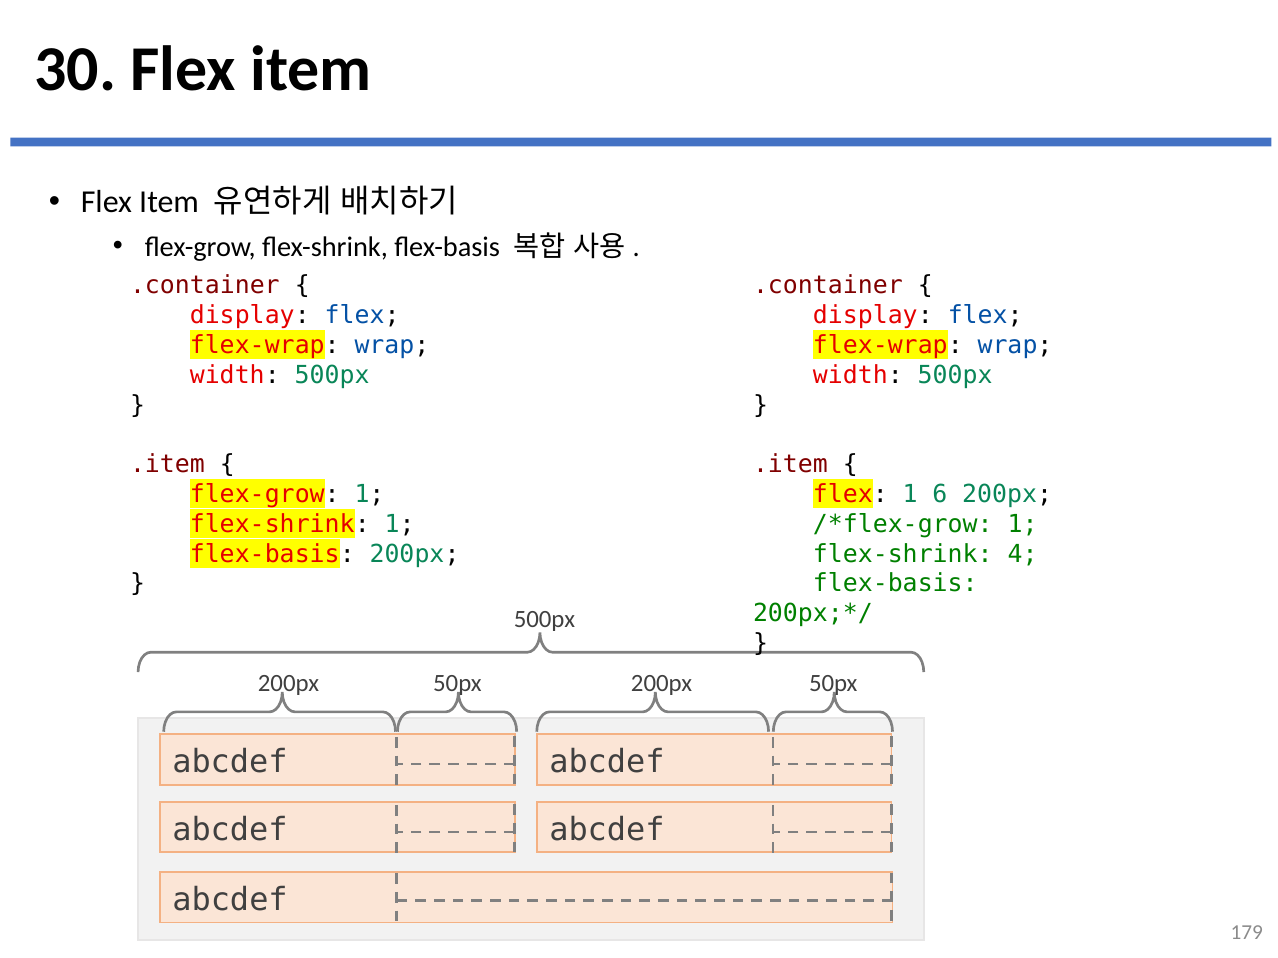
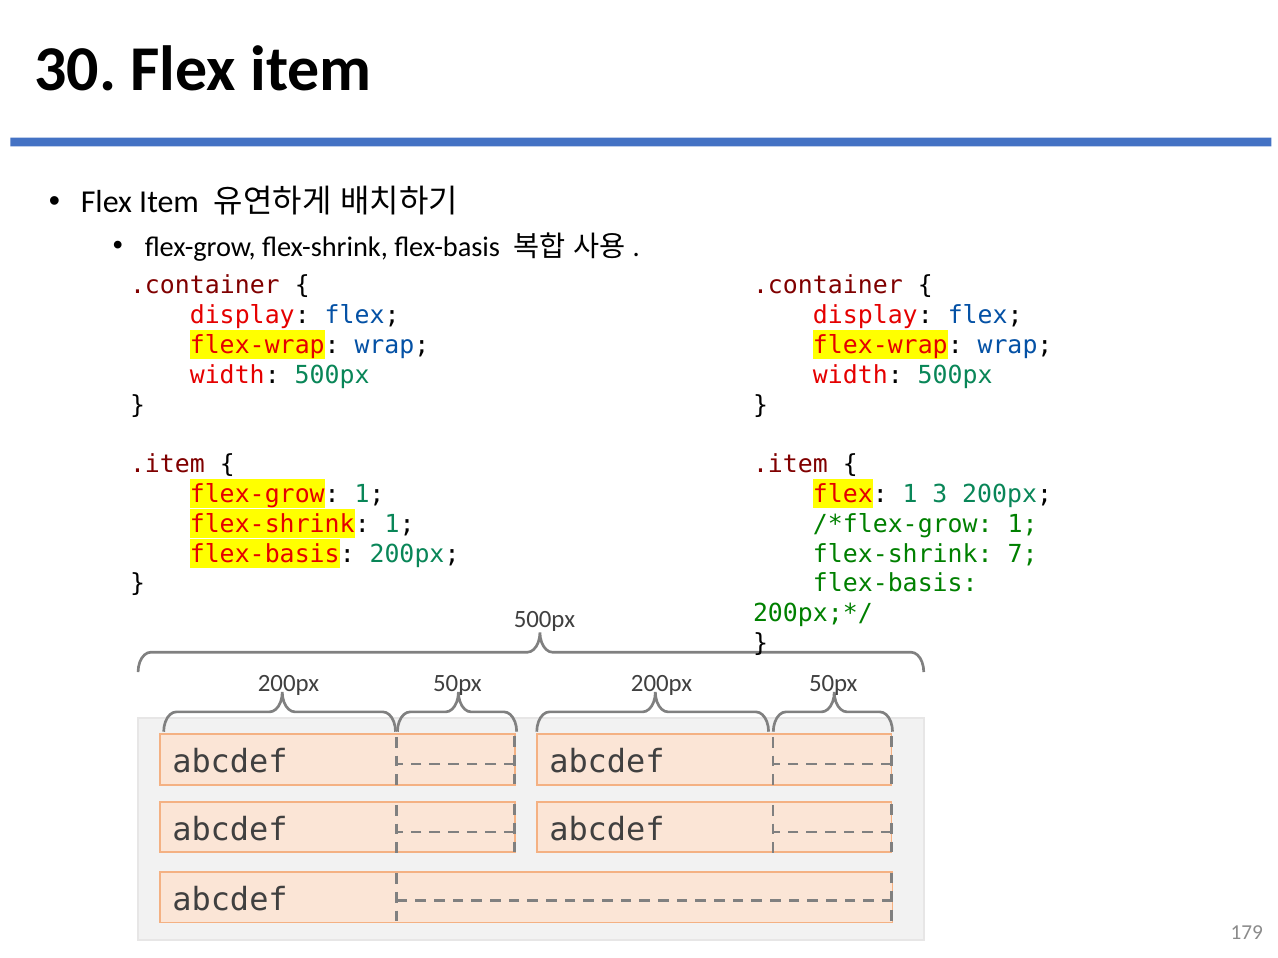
6: 6 -> 3
4: 4 -> 7
